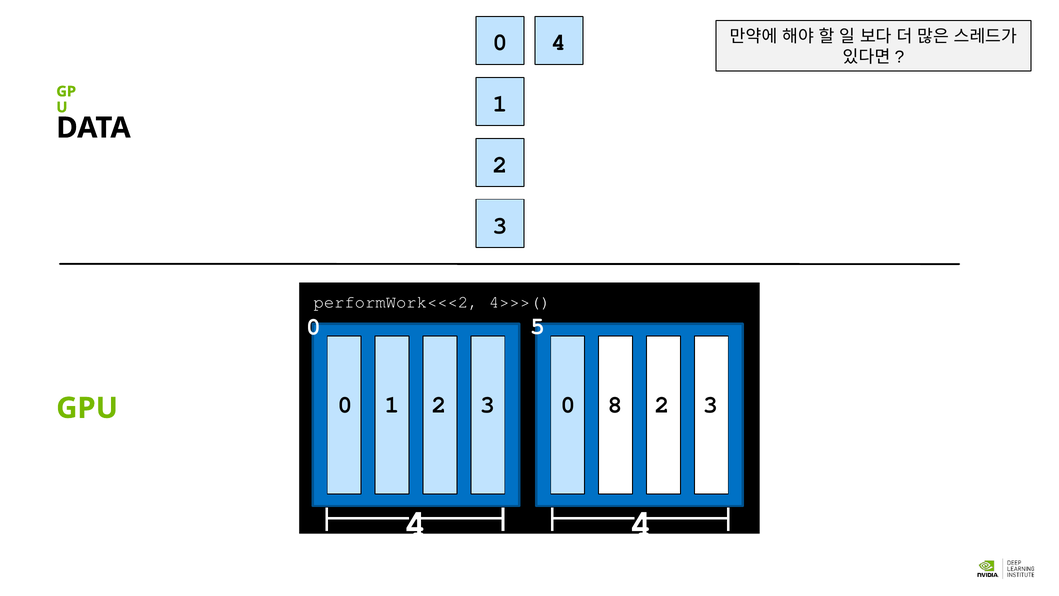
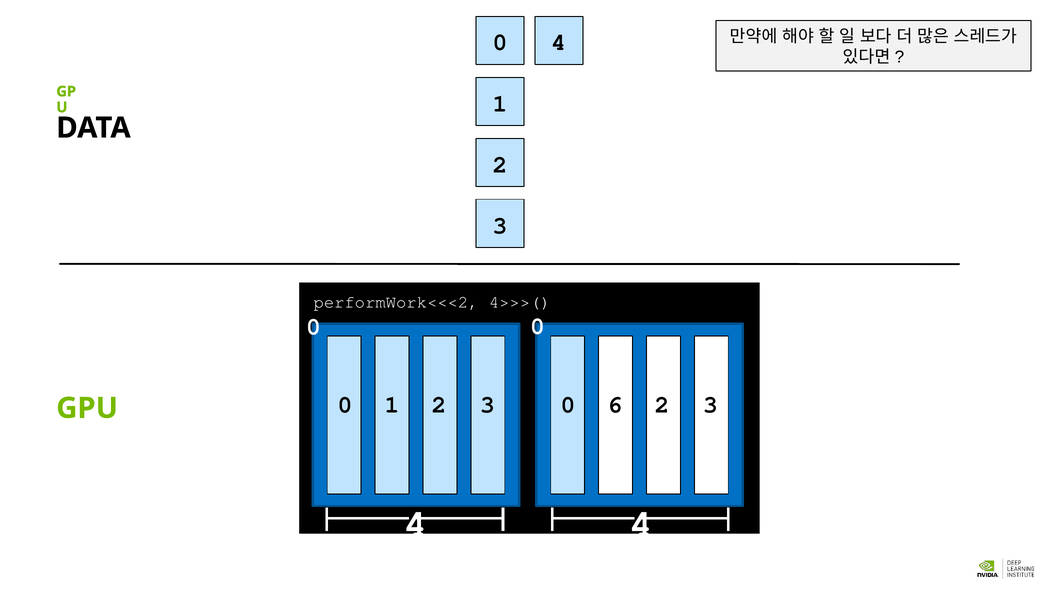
0 5: 5 -> 0
8: 8 -> 6
